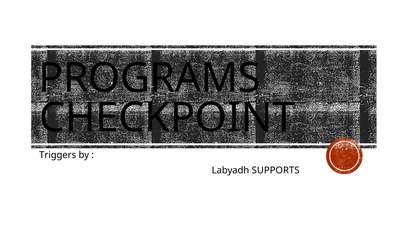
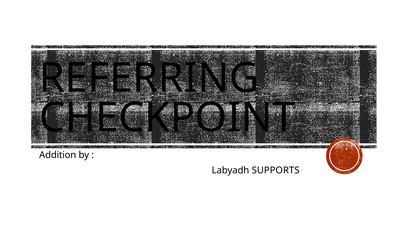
PROGRAMS: PROGRAMS -> REFERRING
Triggers: Triggers -> Addition
